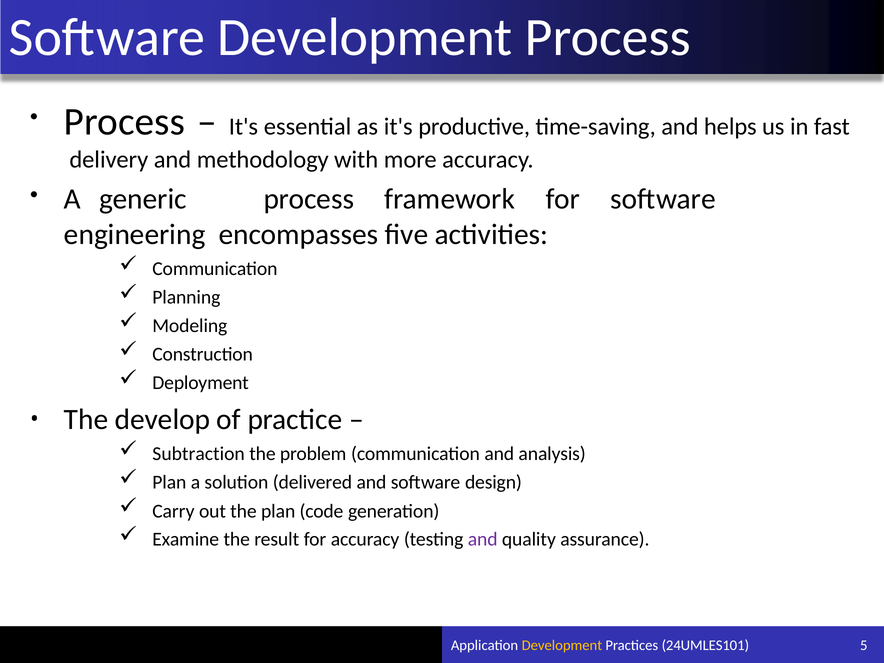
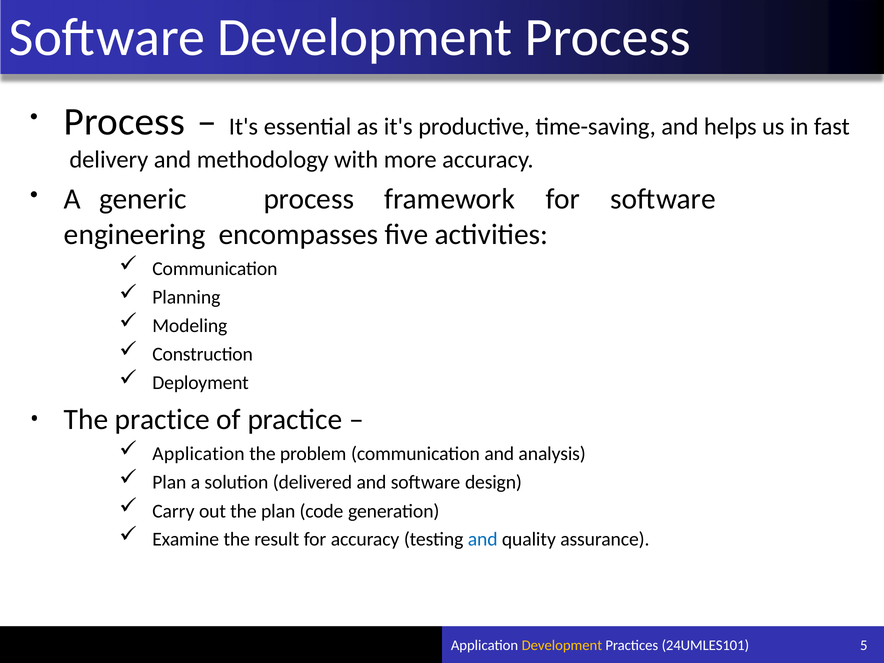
The develop: develop -> practice
Subtraction at (199, 454): Subtraction -> Application
and at (483, 539) colour: purple -> blue
